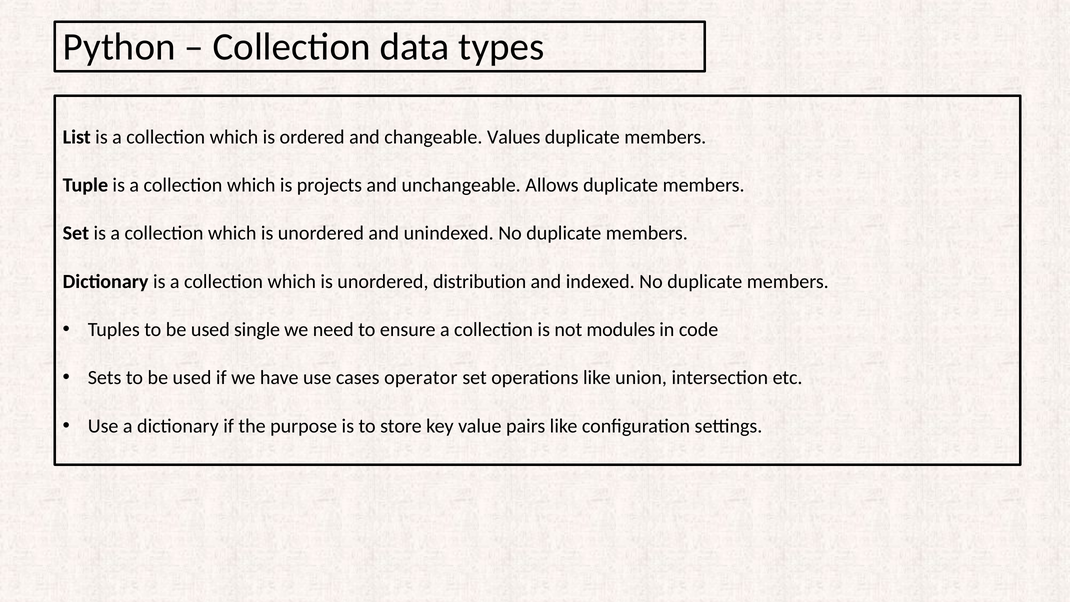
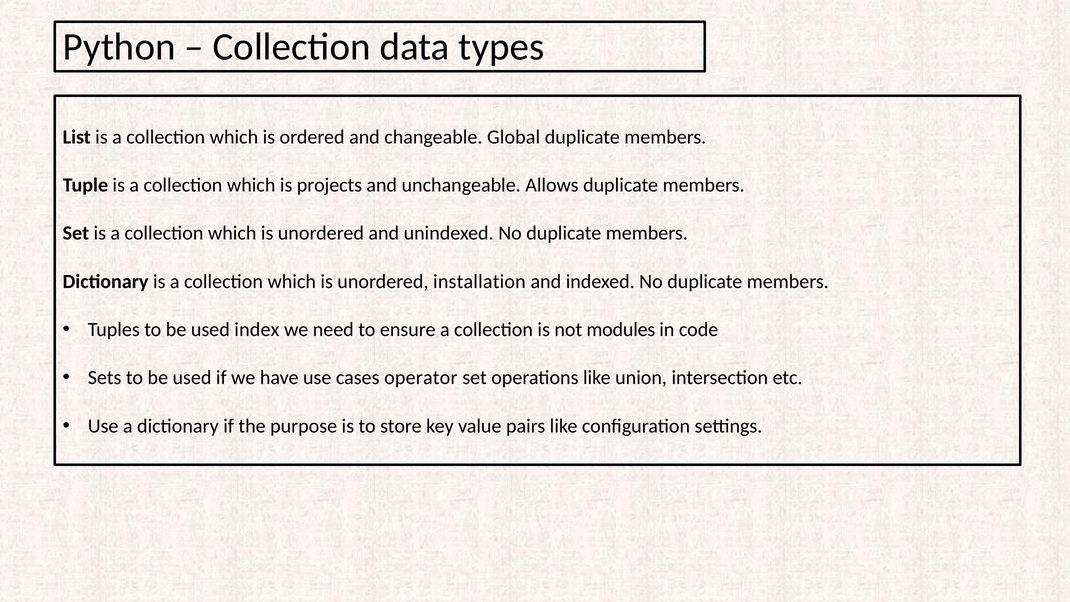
Values: Values -> Global
distribution: distribution -> installation
single: single -> index
